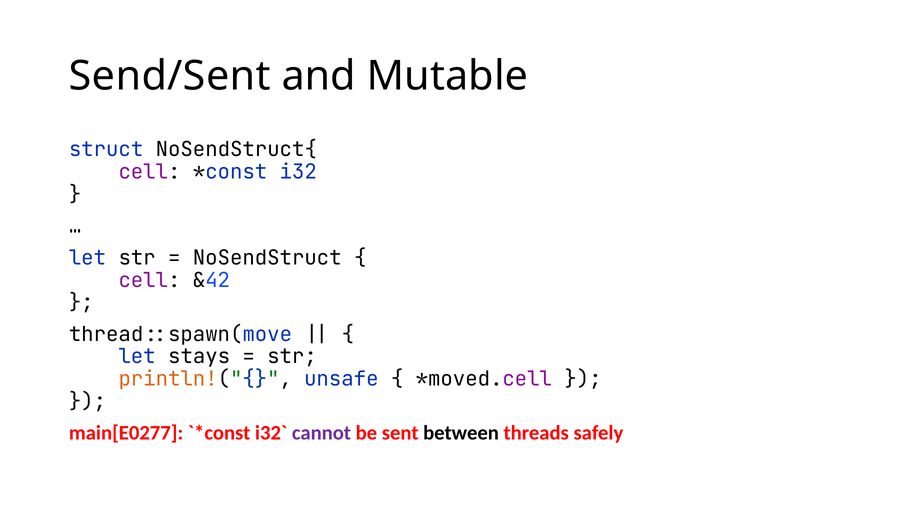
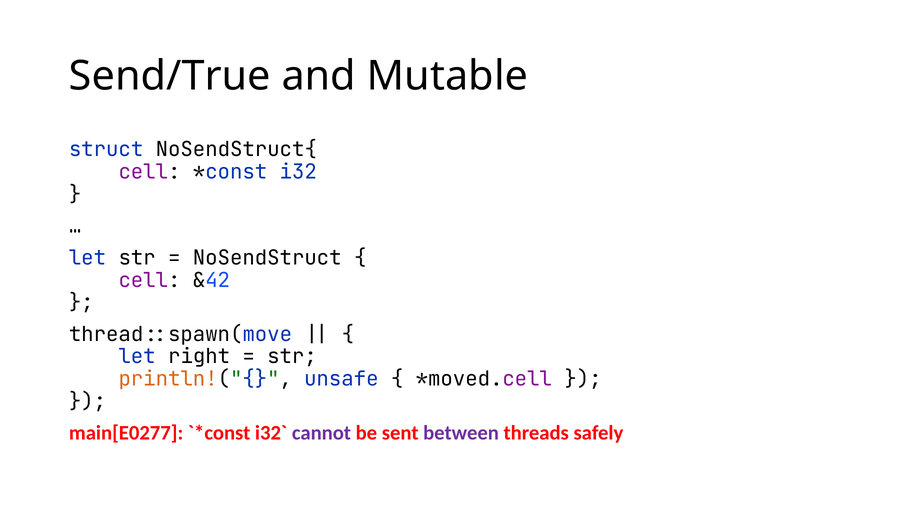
Send/Sent: Send/Sent -> Send/True
stays: stays -> right
between colour: black -> purple
